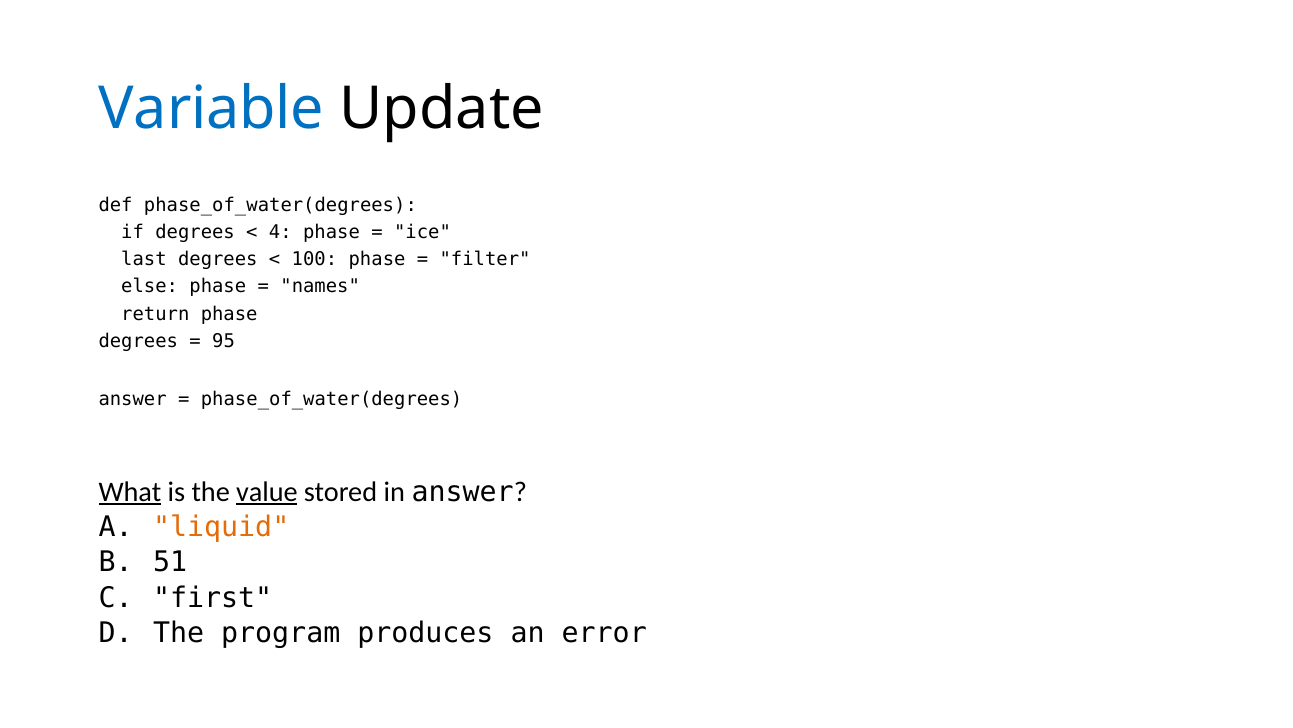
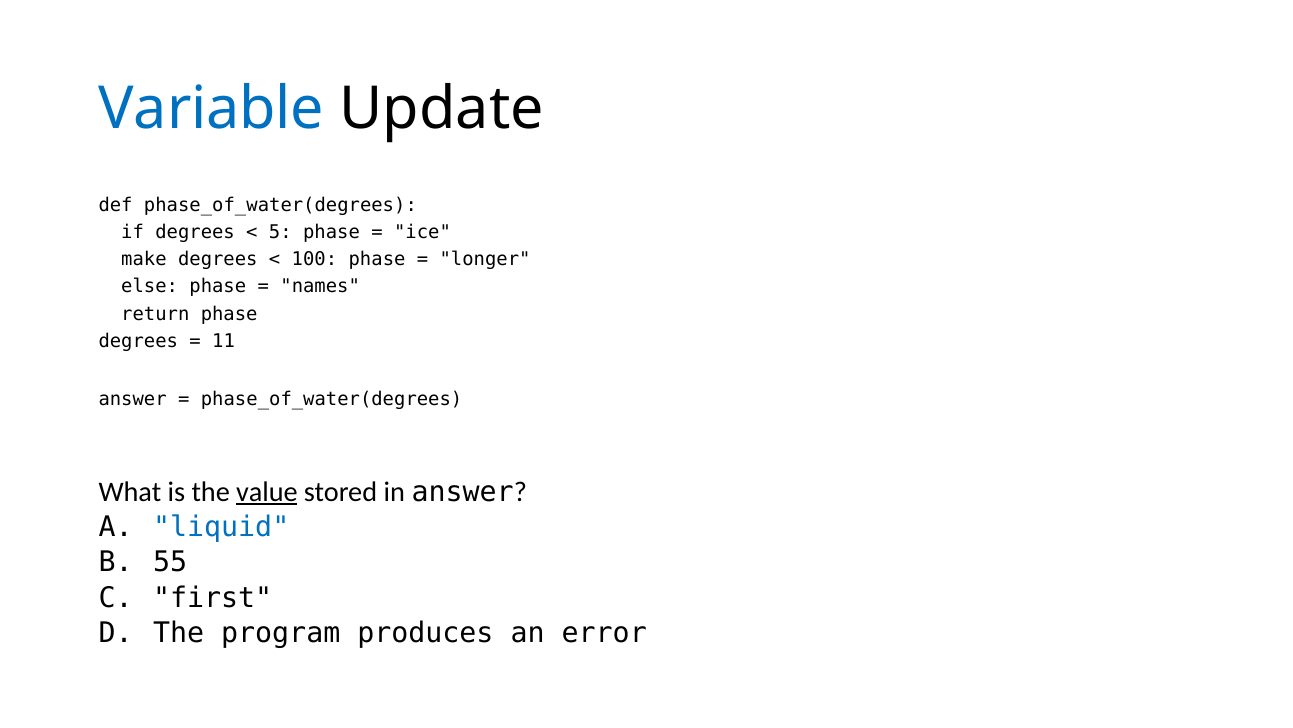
4: 4 -> 5
last: last -> make
filter: filter -> longer
95: 95 -> 11
What underline: present -> none
liquid colour: orange -> blue
51: 51 -> 55
